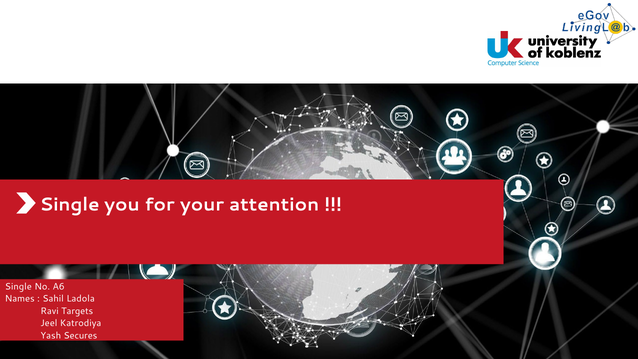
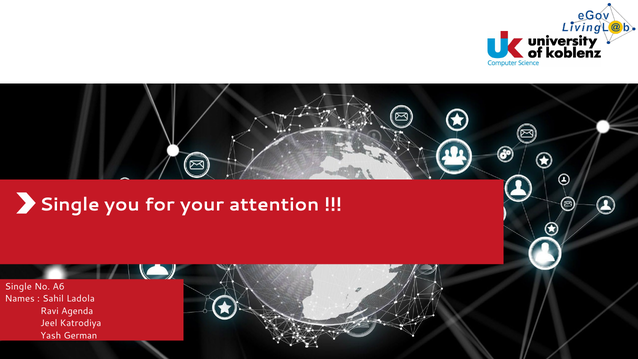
Targets: Targets -> Agenda
Secures: Secures -> German
